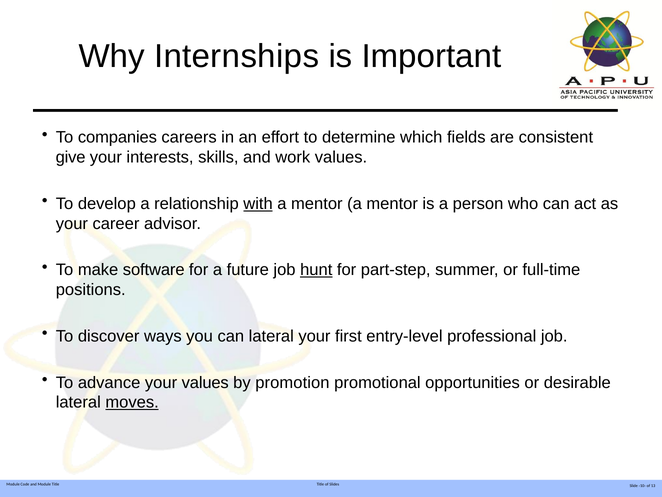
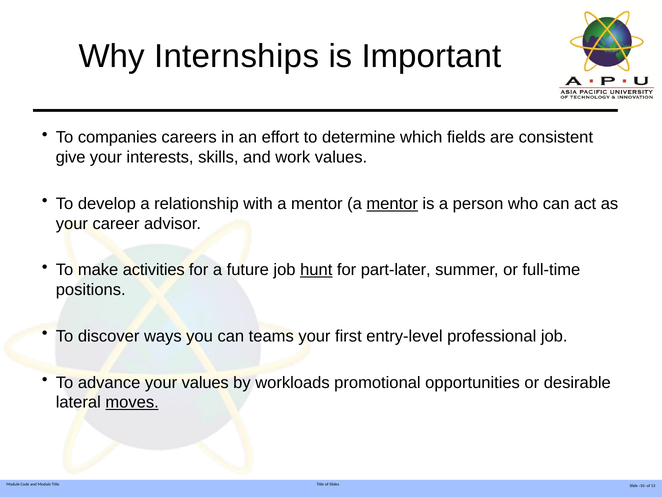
with underline: present -> none
mentor at (392, 203) underline: none -> present
software: software -> activities
part-step: part-step -> part-later
can lateral: lateral -> teams
promotion: promotion -> workloads
